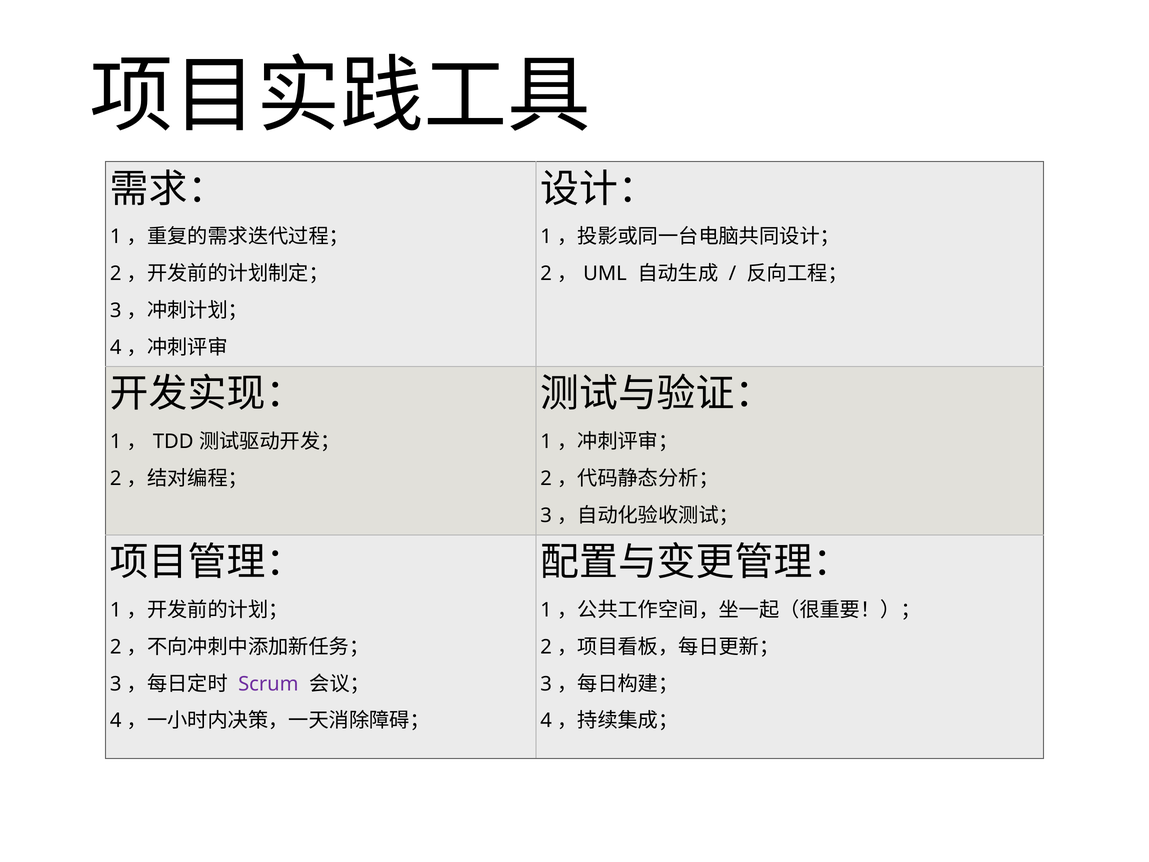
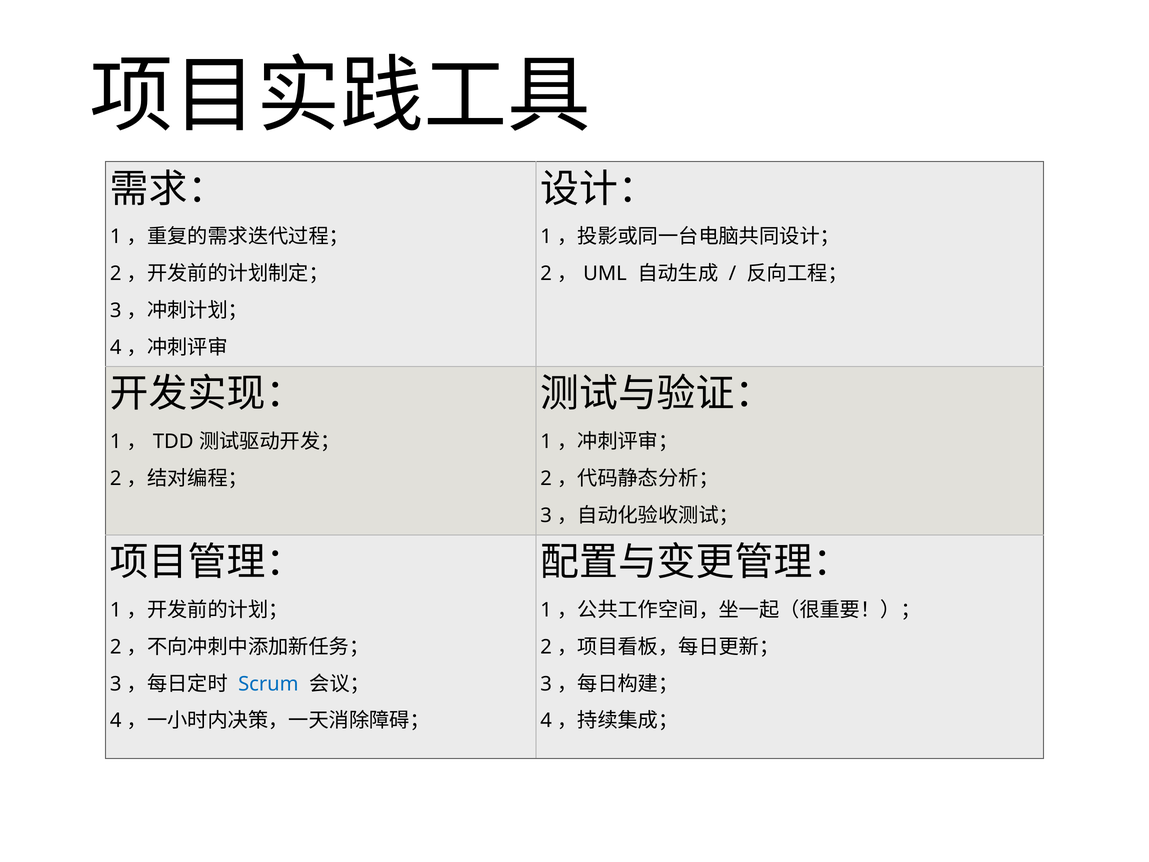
Scrum colour: purple -> blue
